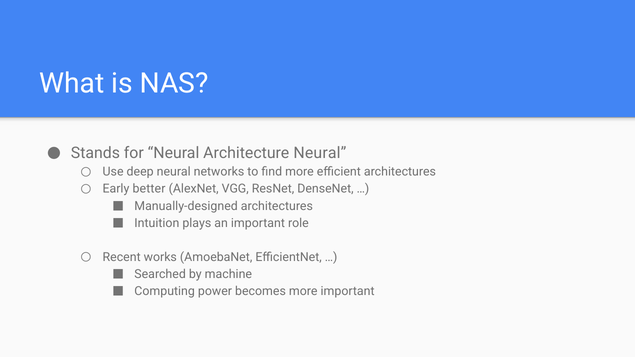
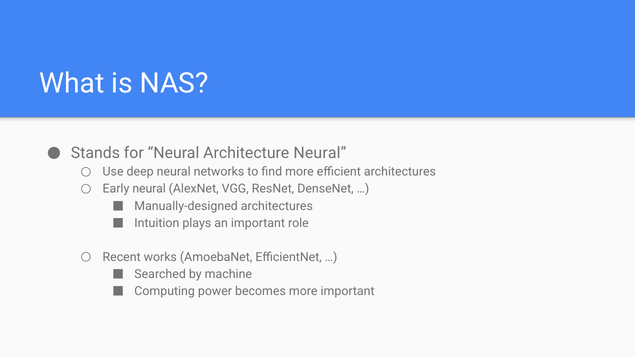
Early better: better -> neural
